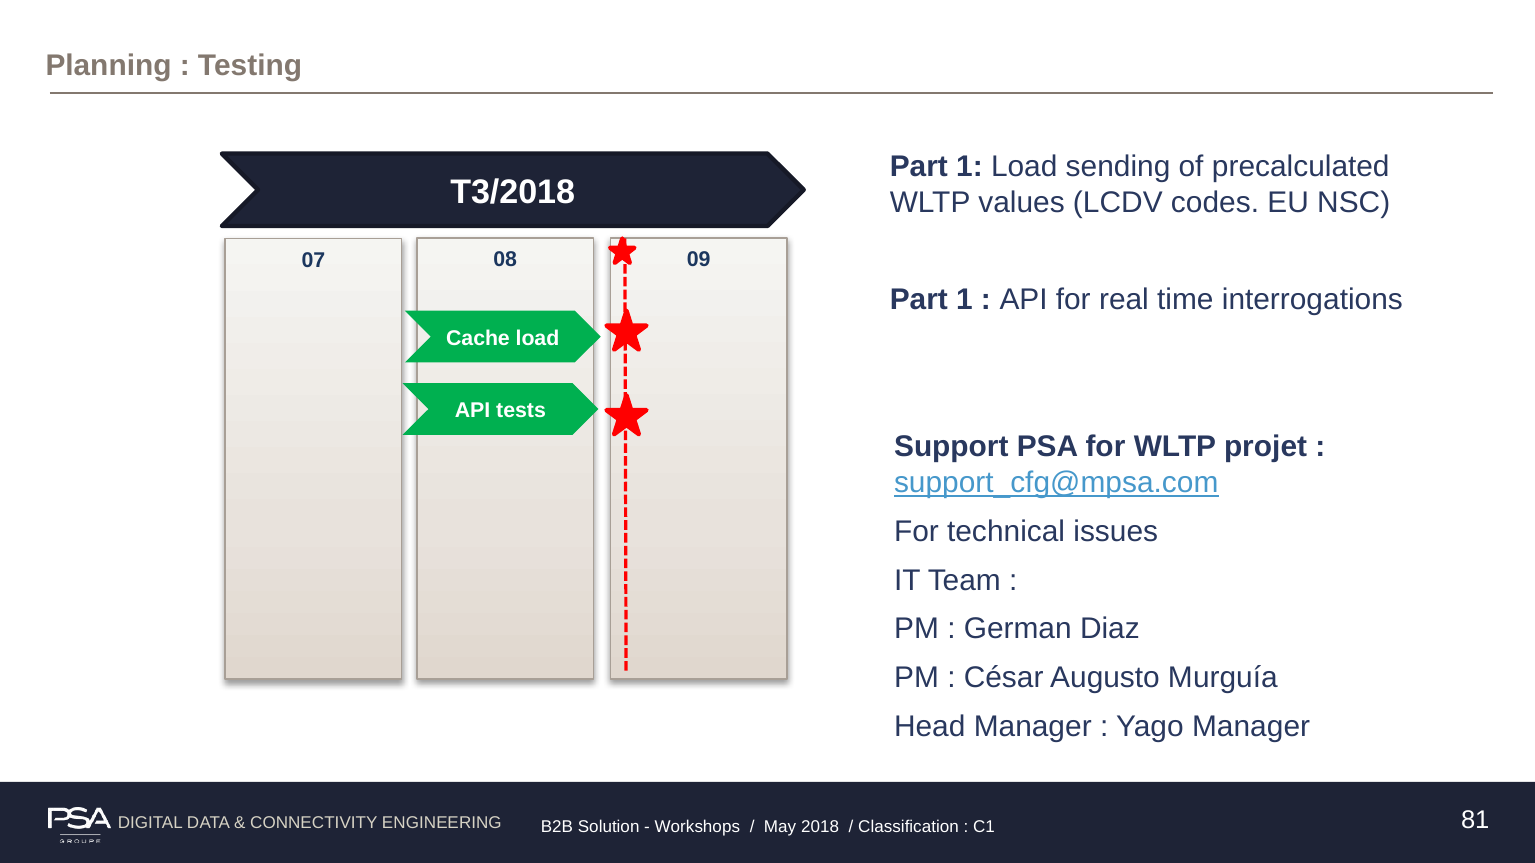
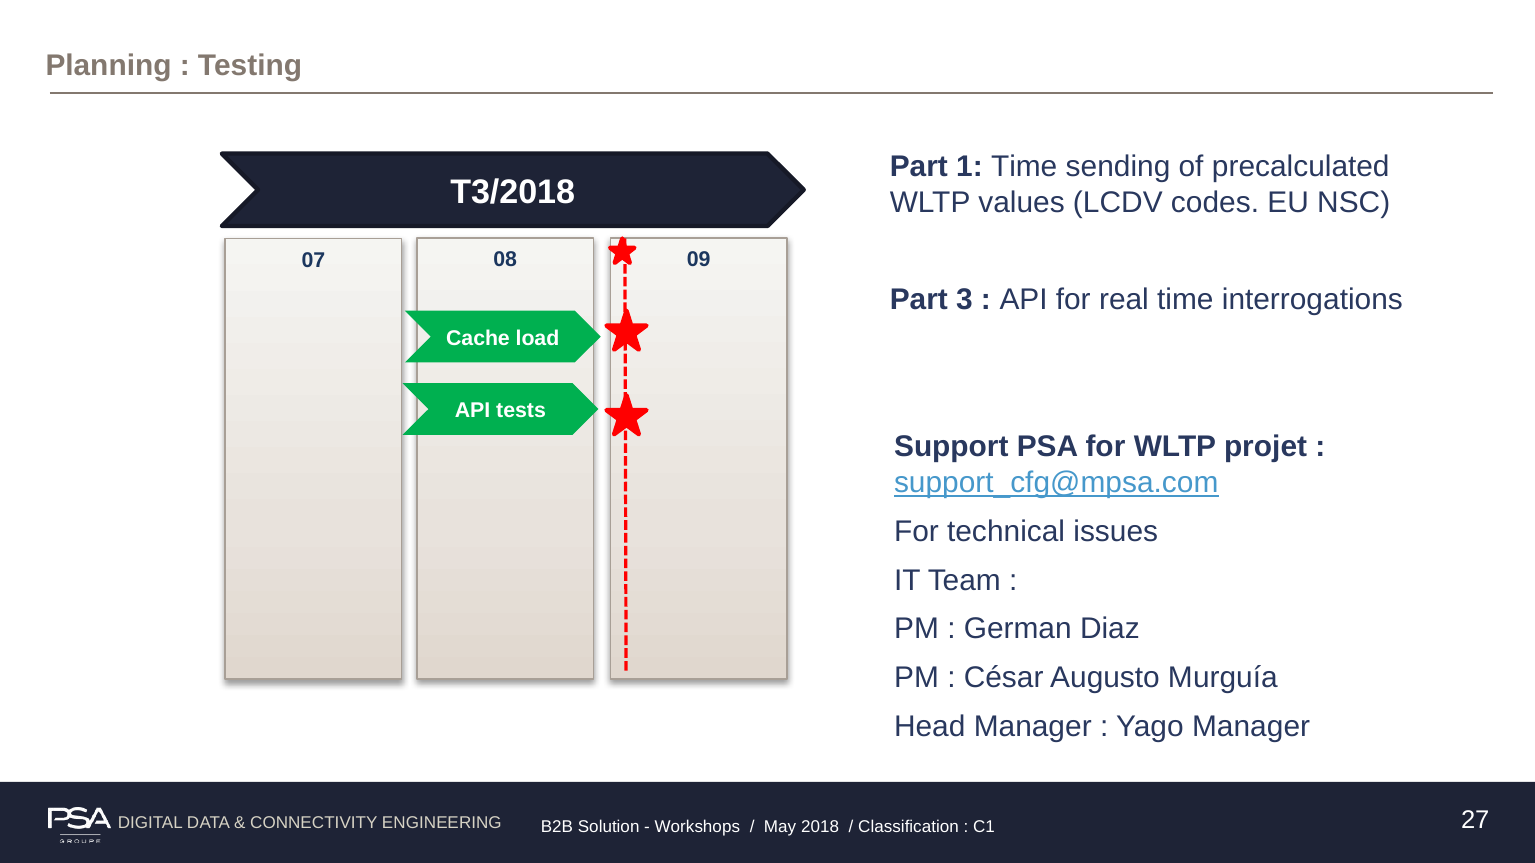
1 Load: Load -> Time
1 at (964, 300): 1 -> 3
81: 81 -> 27
